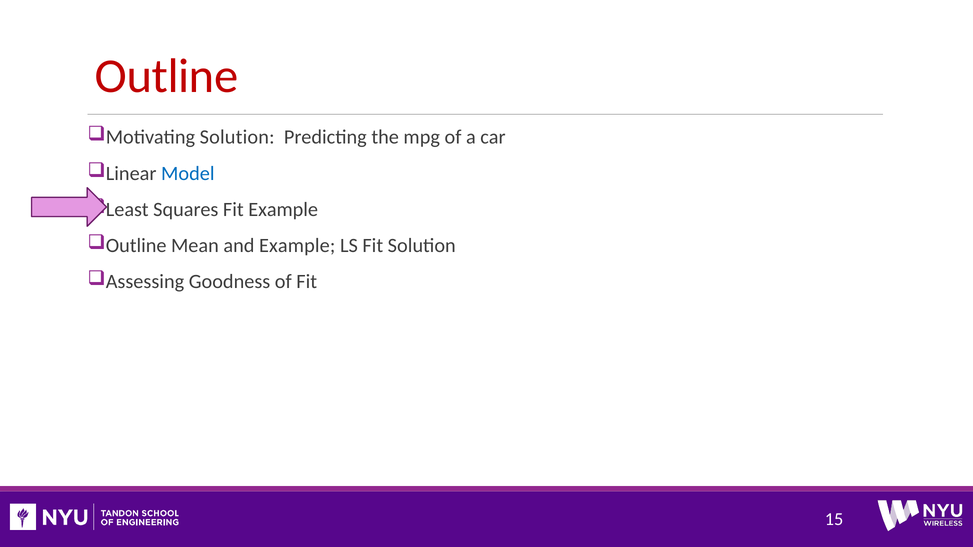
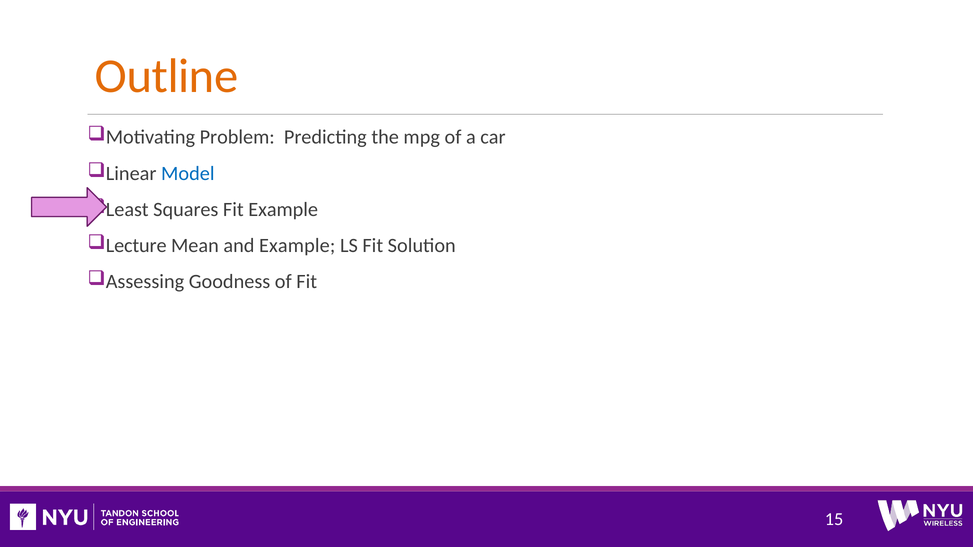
Outline at (167, 76) colour: red -> orange
Motivating Solution: Solution -> Problem
Outline at (136, 246): Outline -> Lecture
